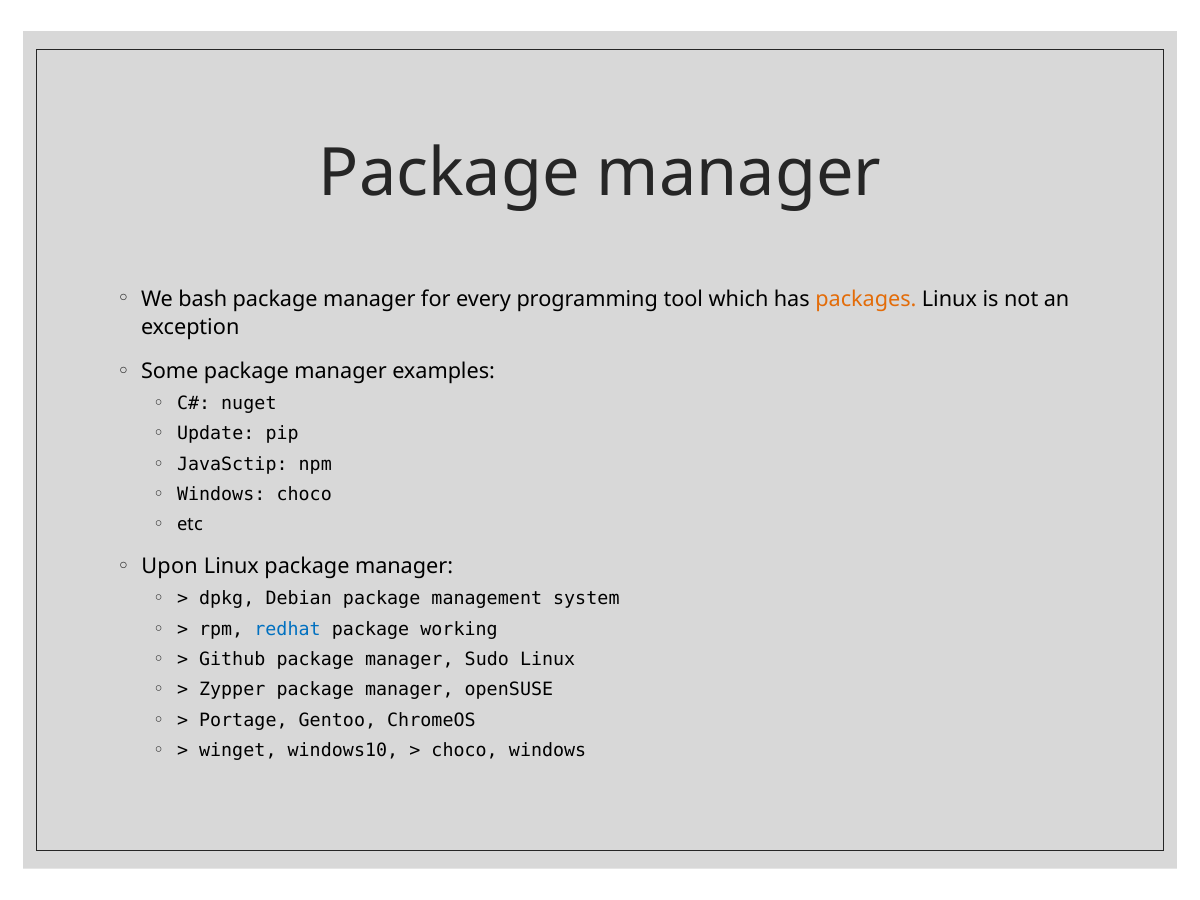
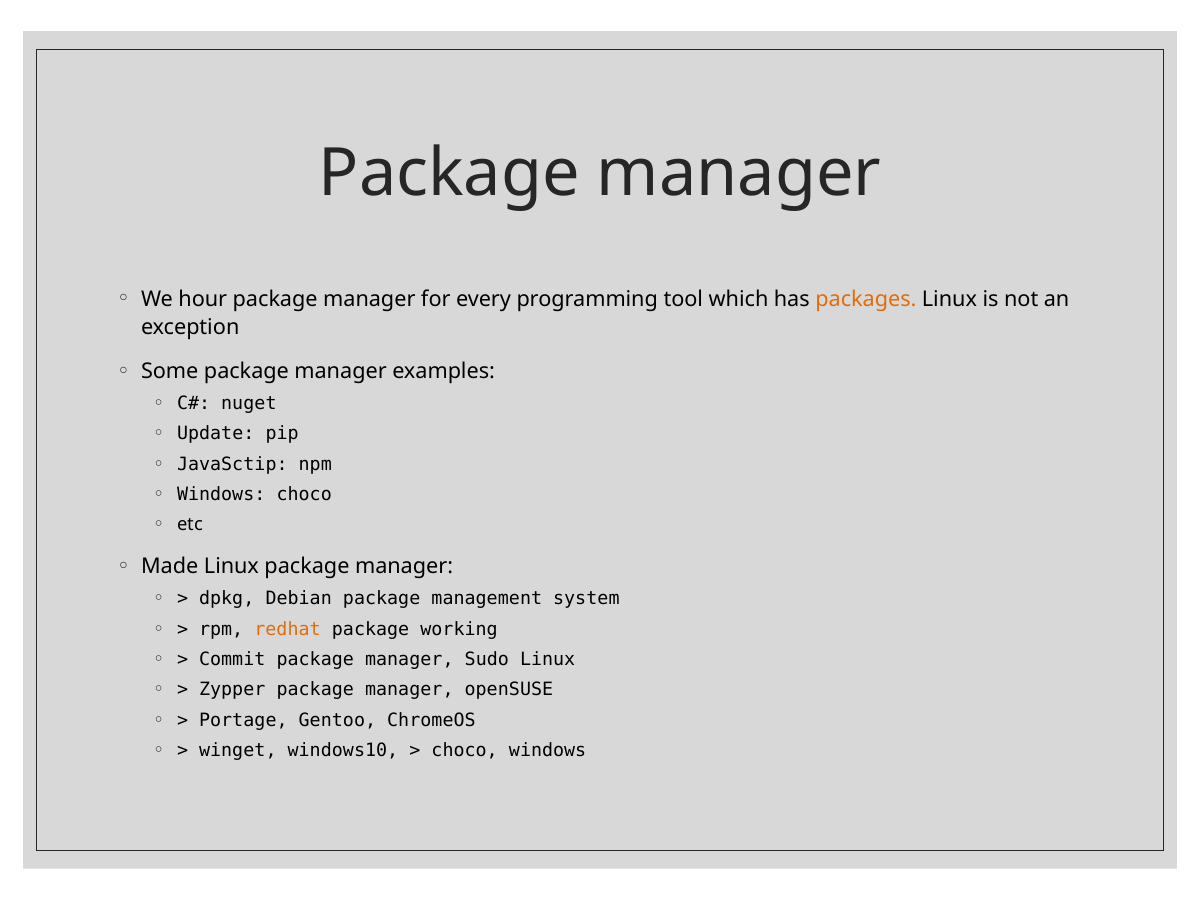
bash: bash -> hour
Upon: Upon -> Made
redhat colour: blue -> orange
Github: Github -> Commit
